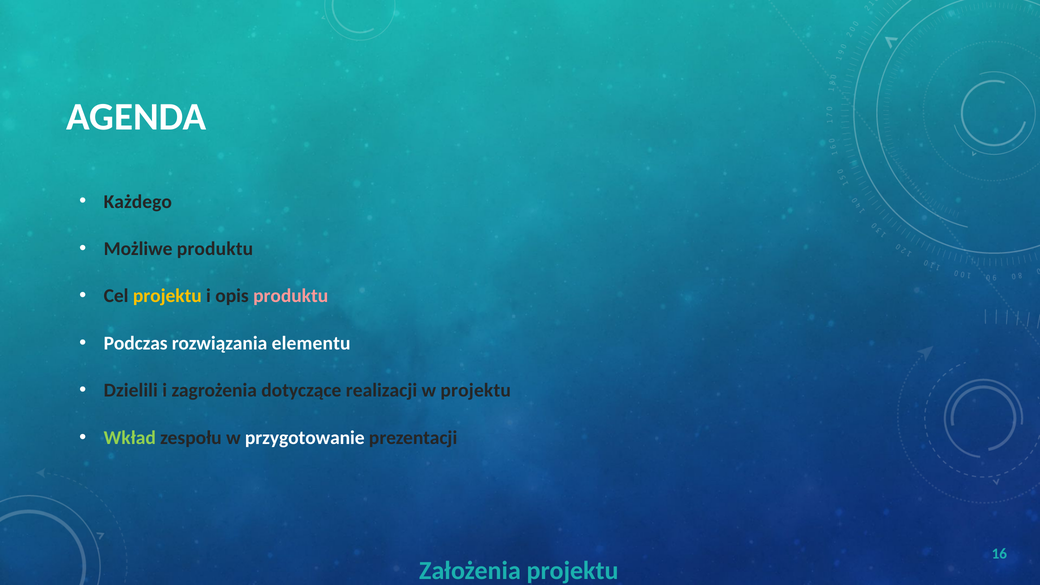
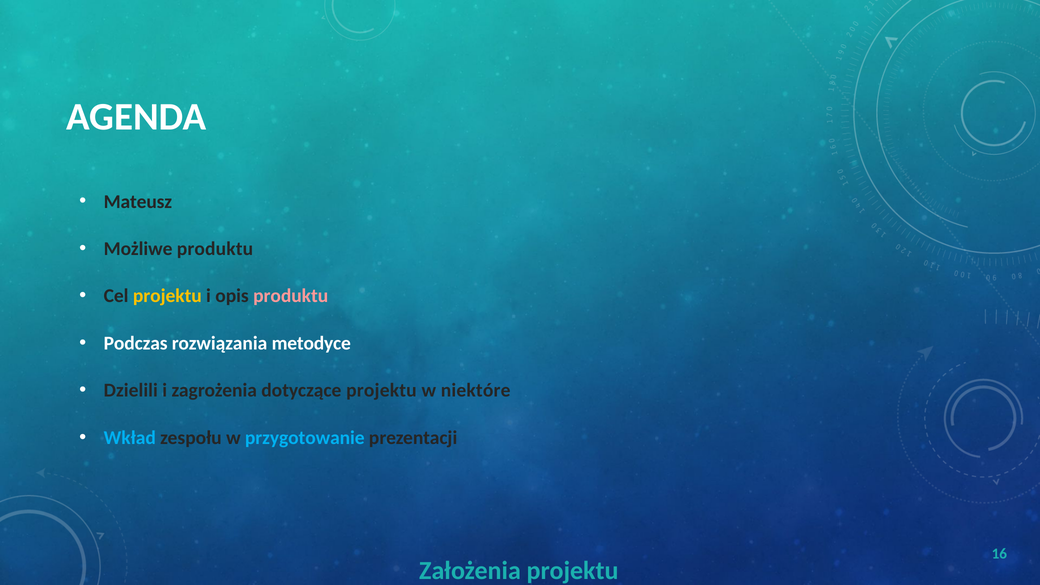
Każdego: Każdego -> Mateusz
elementu: elementu -> metodyce
dotyczące realizacji: realizacji -> projektu
w projektu: projektu -> niektóre
Wkład colour: light green -> light blue
przygotowanie colour: white -> light blue
